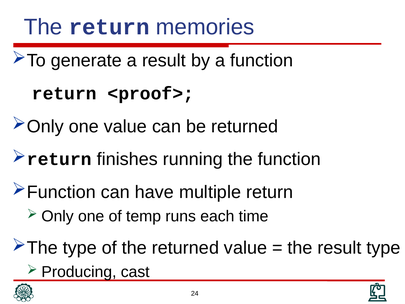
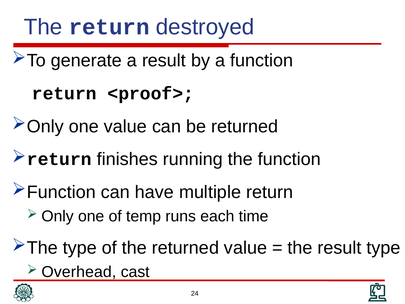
memories: memories -> destroyed
Producing: Producing -> Overhead
